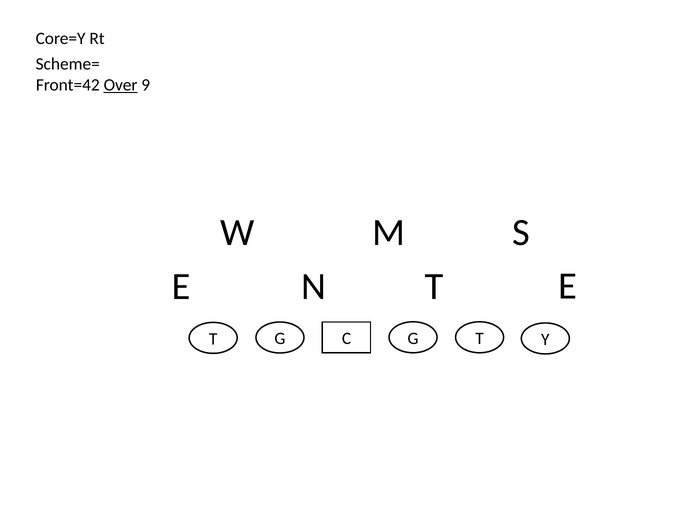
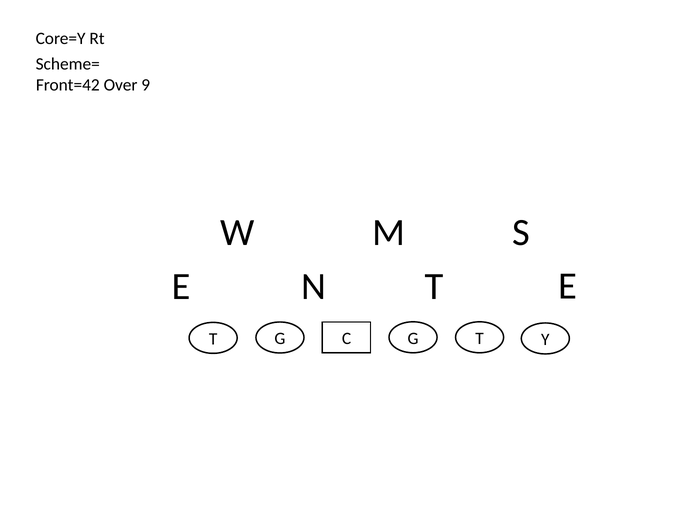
Over underline: present -> none
